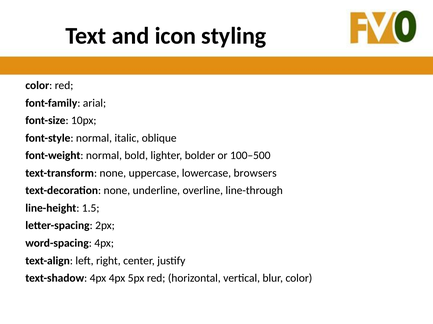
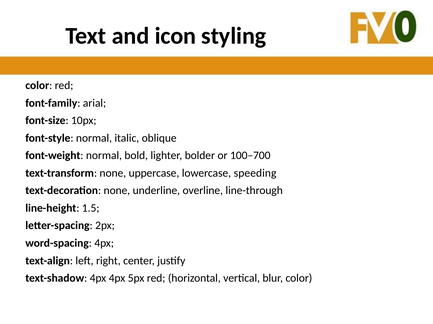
100–500: 100–500 -> 100–700
browsers: browsers -> speeding
